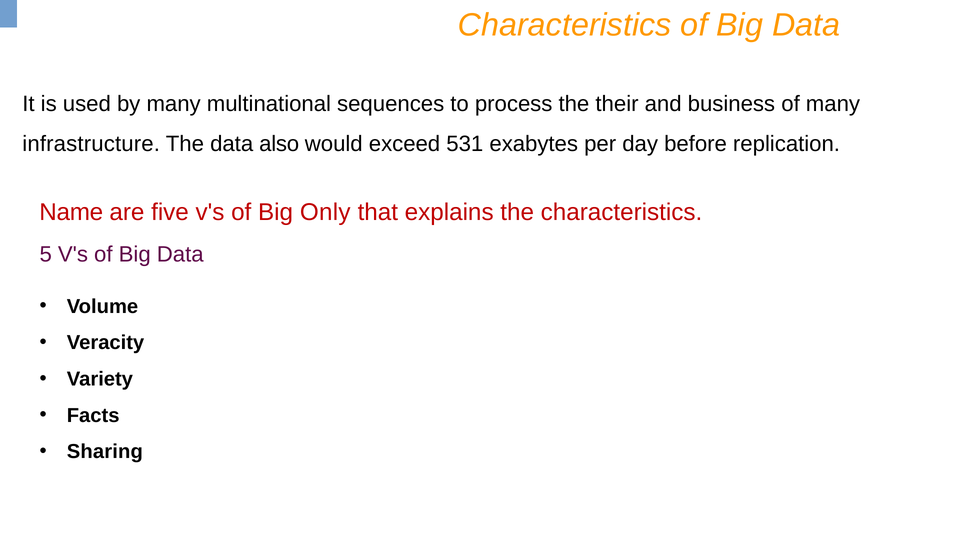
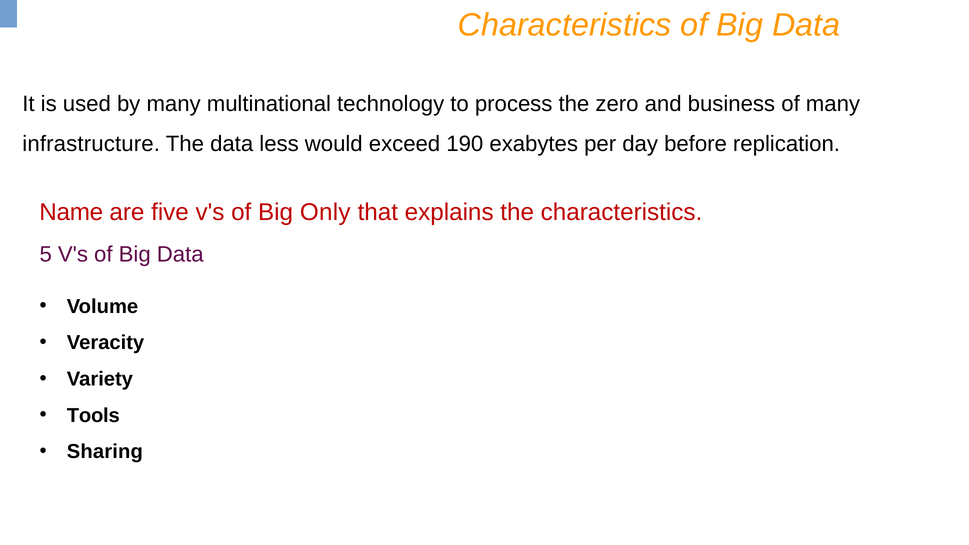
sequences: sequences -> technology
their: their -> zero
also: also -> less
531: 531 -> 190
Facts: Facts -> Tools
